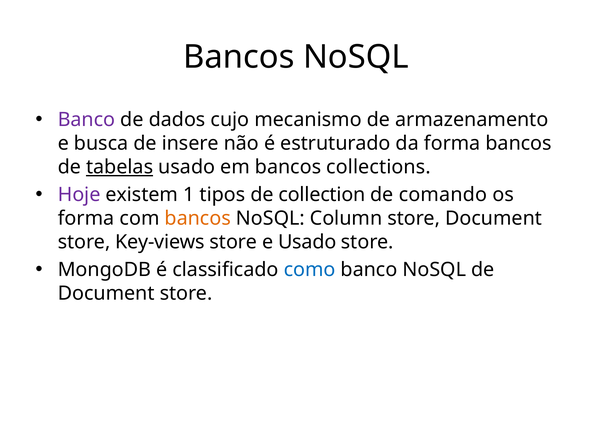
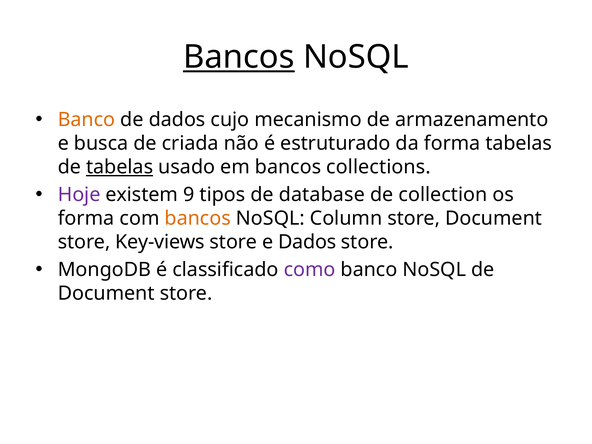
Bancos at (239, 57) underline: none -> present
Banco at (86, 120) colour: purple -> orange
insere: insere -> criada
forma bancos: bancos -> tabelas
1: 1 -> 9
collection: collection -> database
comando: comando -> collection
e Usado: Usado -> Dados
como colour: blue -> purple
